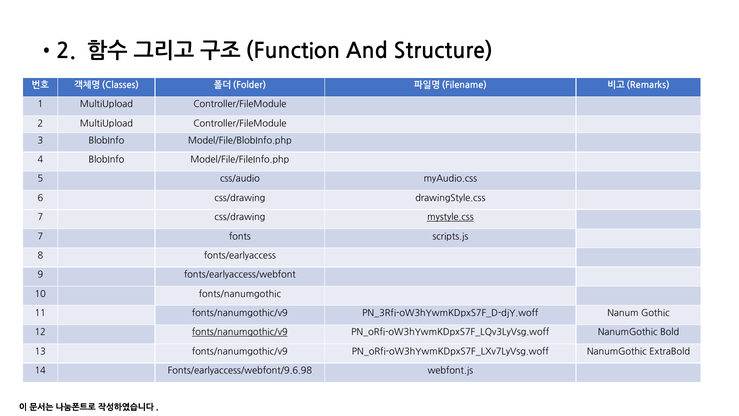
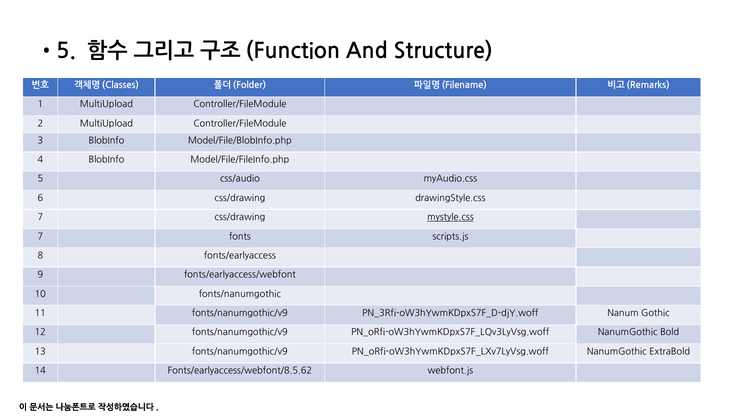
2 at (66, 51): 2 -> 5
fonts/nanumgothic/v9 at (240, 332) underline: present -> none
Fonts/earlyaccess/webfont/9.6.98: Fonts/earlyaccess/webfont/9.6.98 -> Fonts/earlyaccess/webfont/8.5.62
